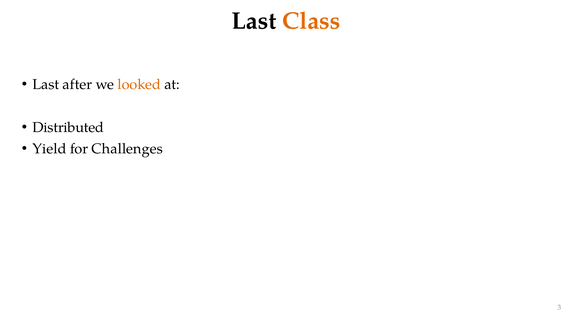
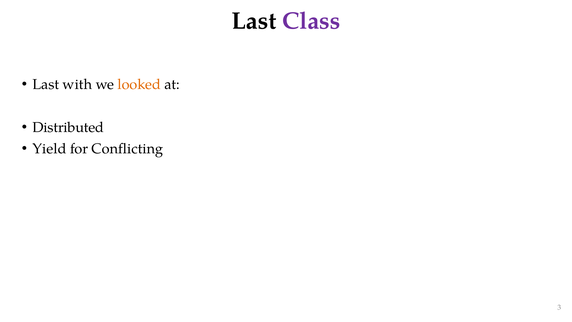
Class colour: orange -> purple
after: after -> with
Challenges: Challenges -> Conflicting
